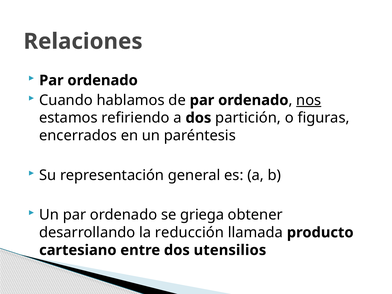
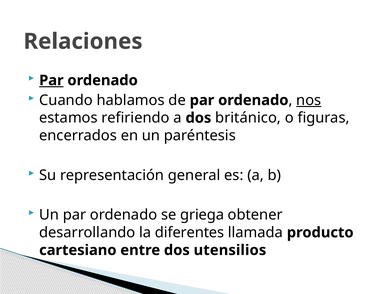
Par at (51, 80) underline: none -> present
partición: partición -> británico
reducción: reducción -> diferentes
